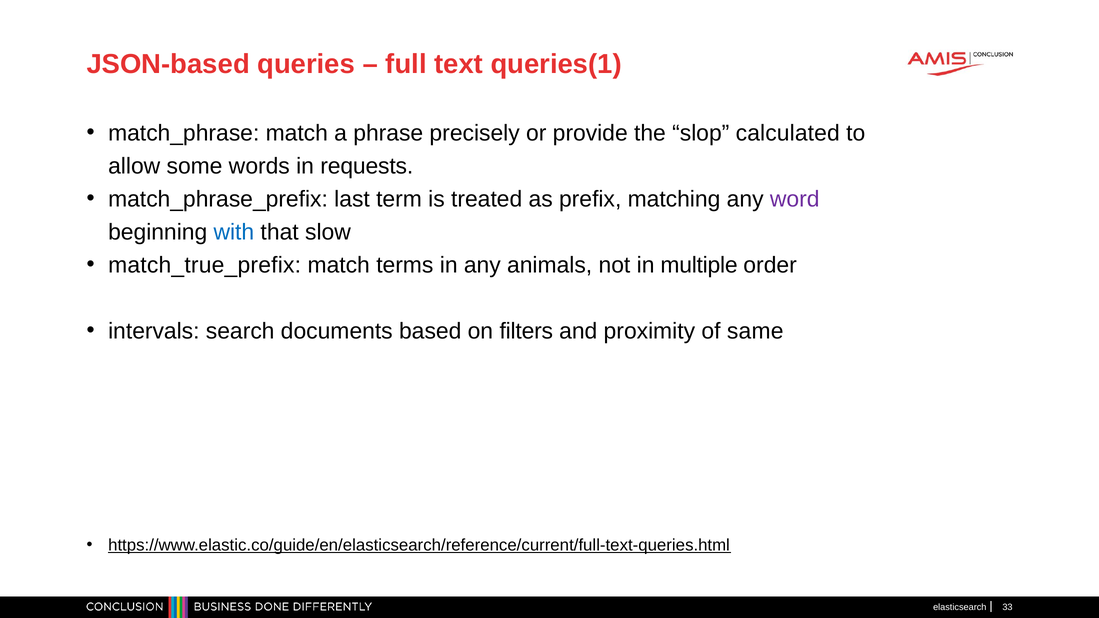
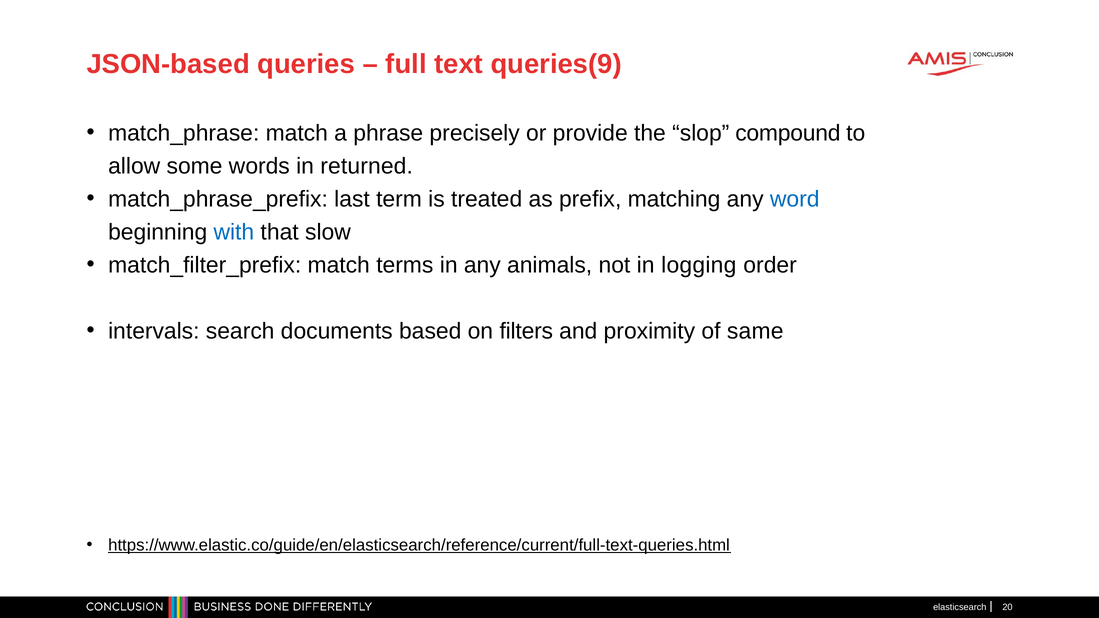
queries(1: queries(1 -> queries(9
calculated: calculated -> compound
requests: requests -> returned
word colour: purple -> blue
match_true_prefix: match_true_prefix -> match_filter_prefix
multiple: multiple -> logging
33: 33 -> 20
